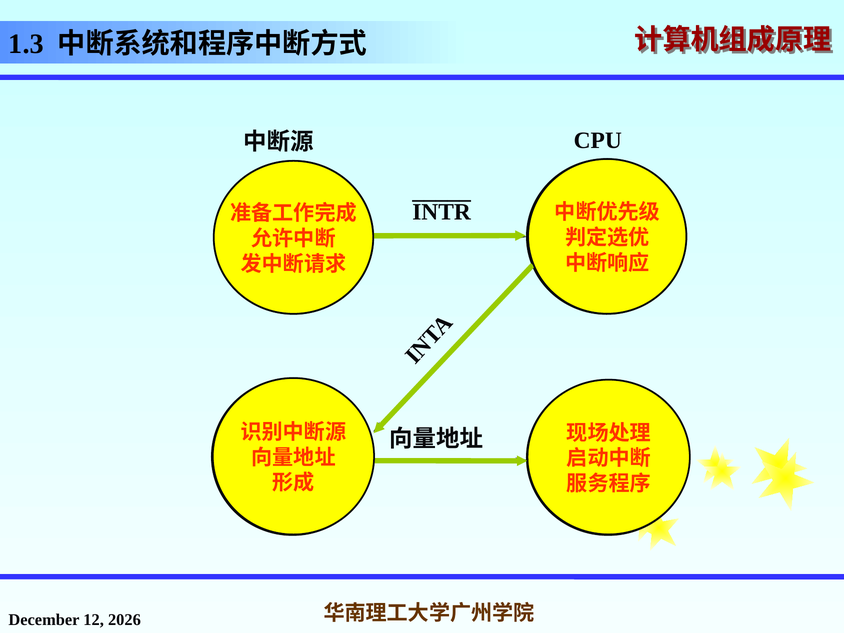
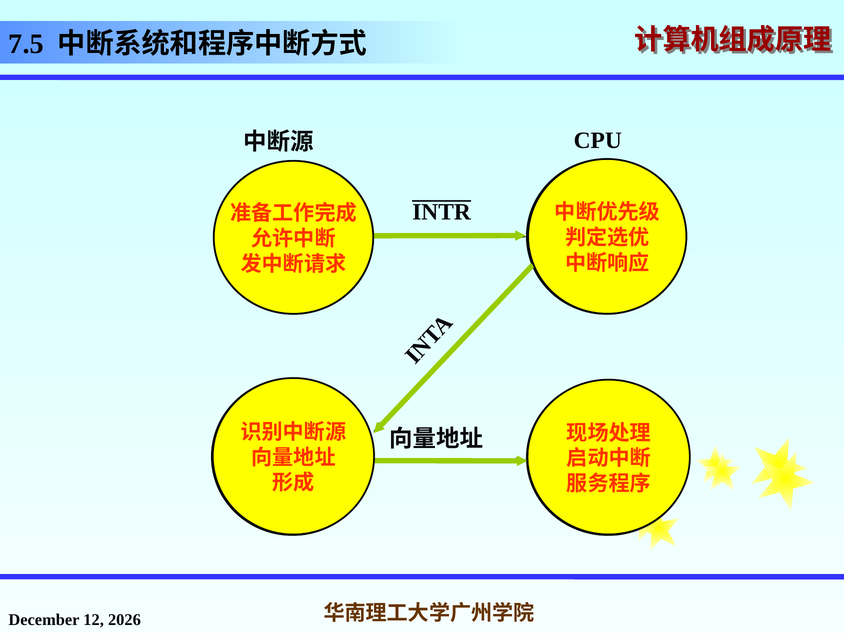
1.3: 1.3 -> 7.5
